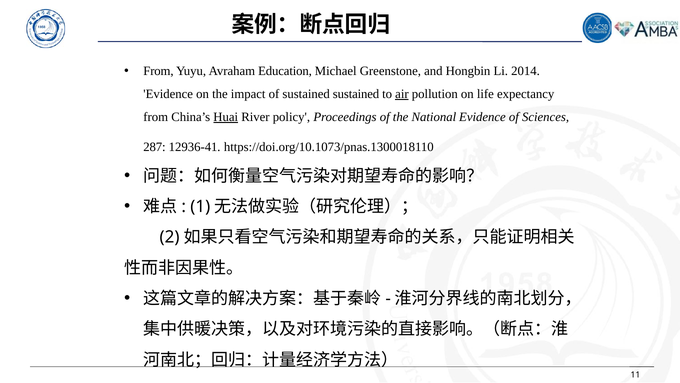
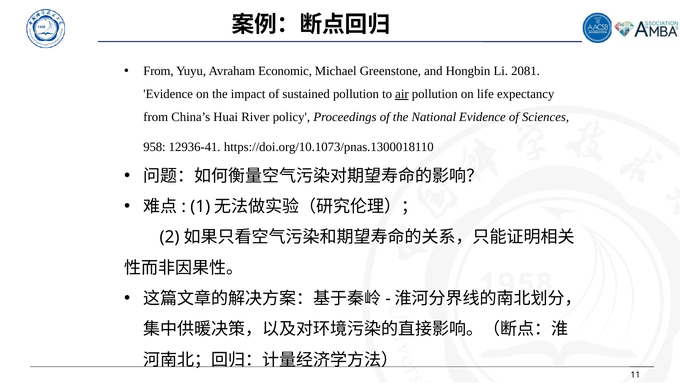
Education: Education -> Economic
2014: 2014 -> 2081
sustained sustained: sustained -> pollution
Huai underline: present -> none
287: 287 -> 958
